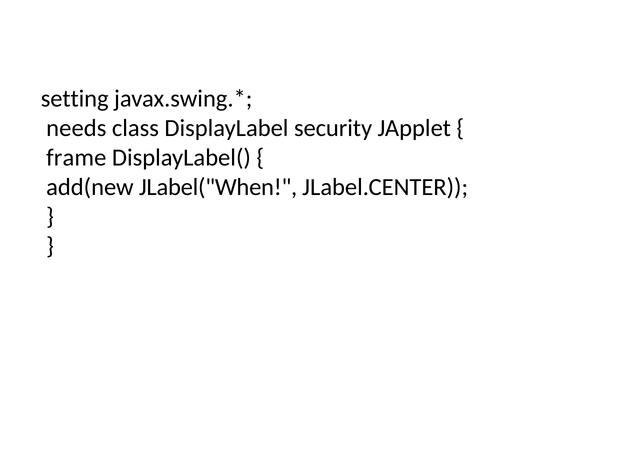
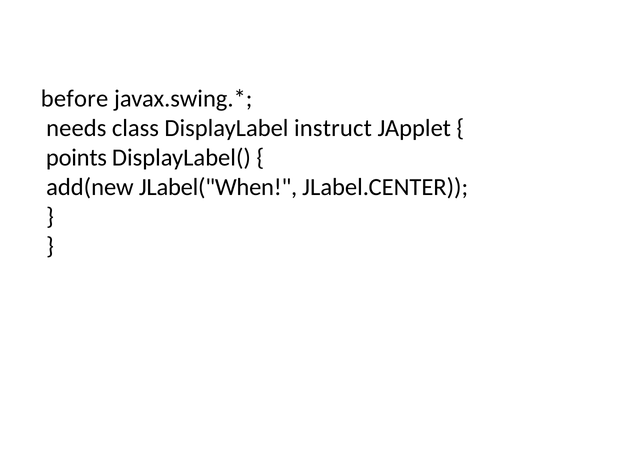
setting: setting -> before
security: security -> instruct
frame: frame -> points
